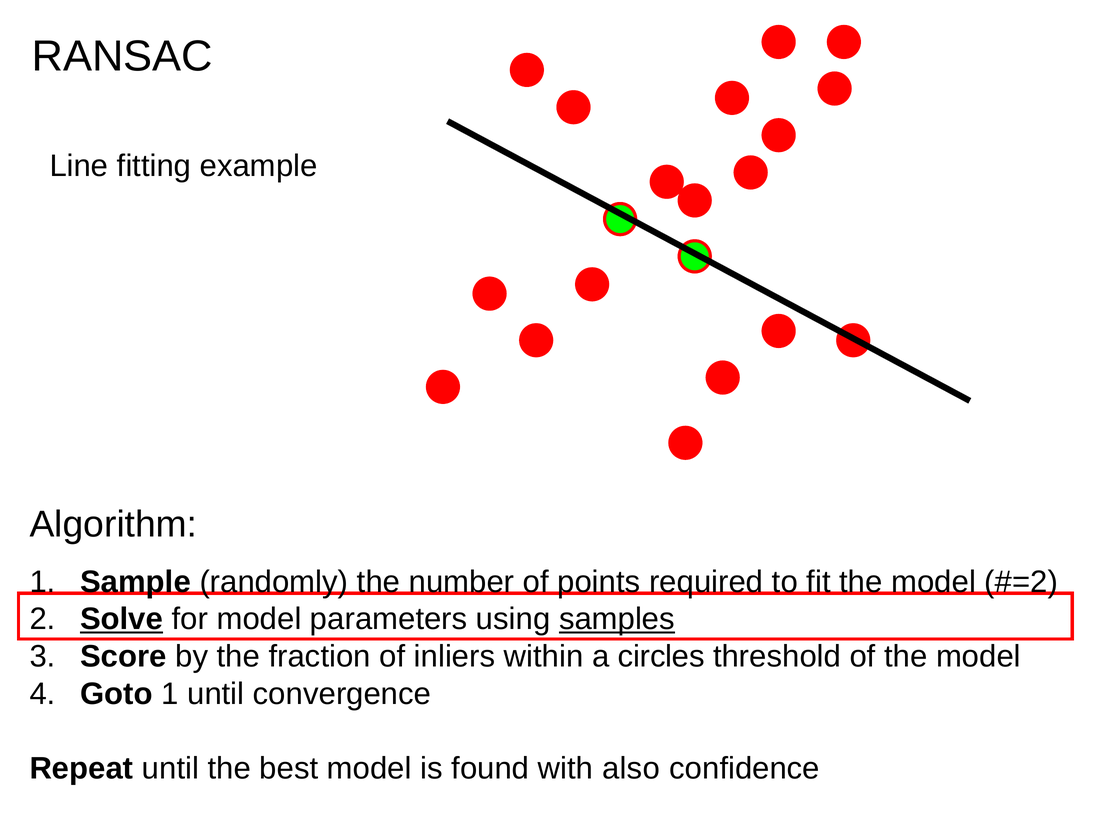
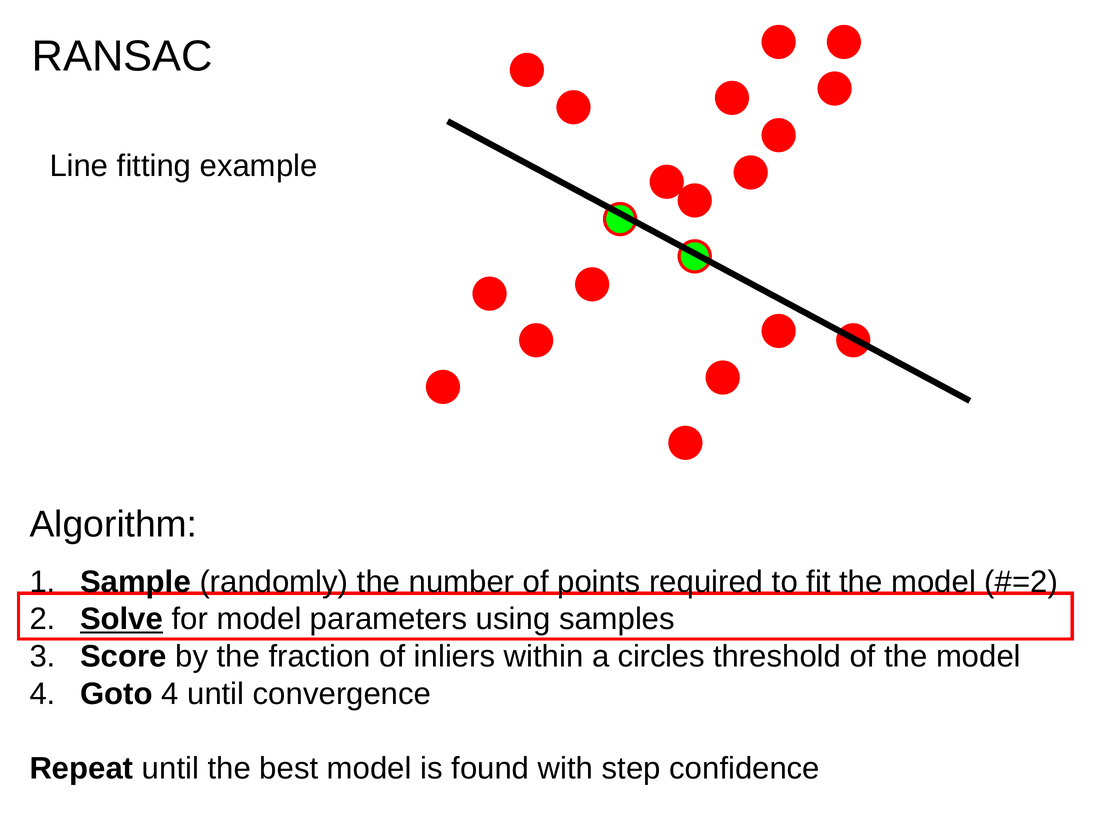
samples underline: present -> none
Goto 1: 1 -> 4
also: also -> step
